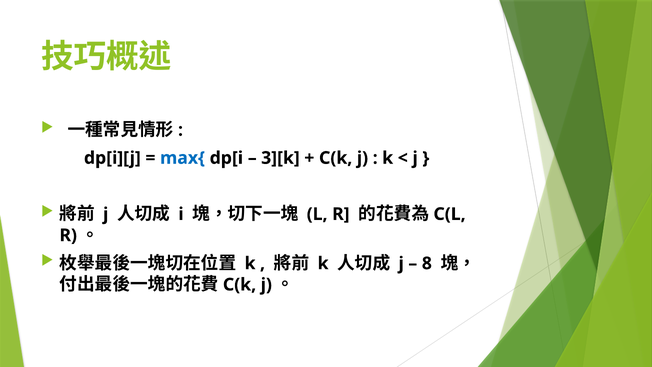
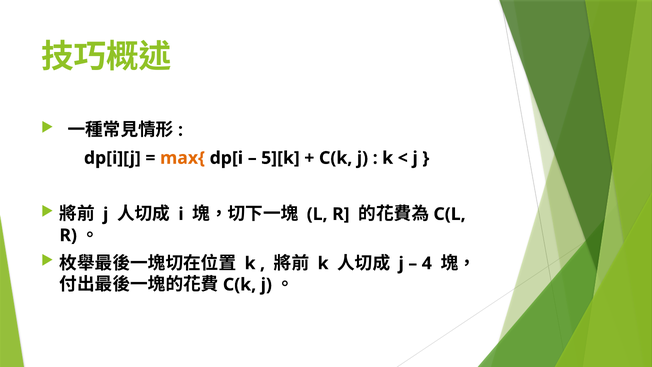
max{ colour: blue -> orange
3][k: 3][k -> 5][k
8: 8 -> 4
